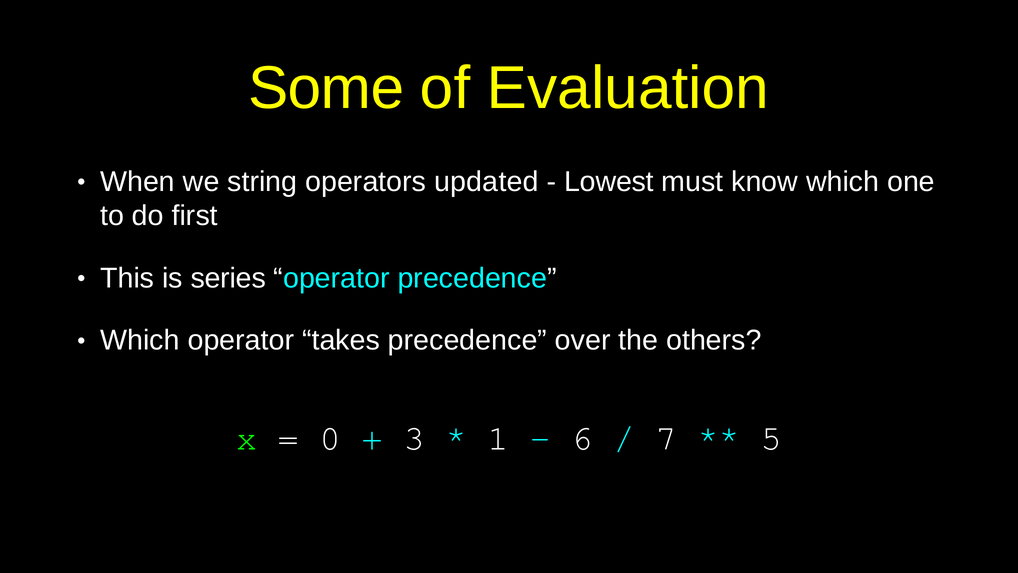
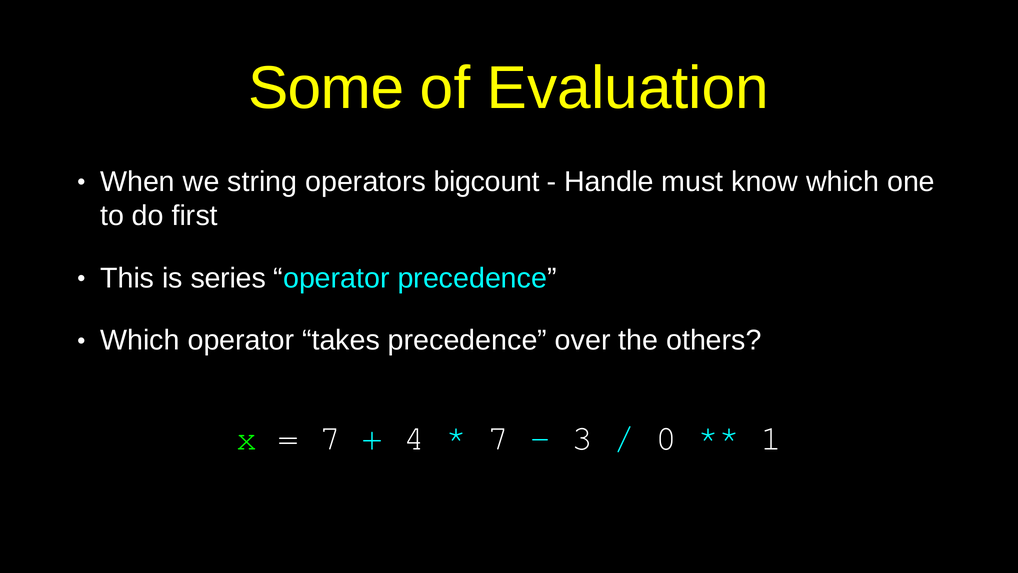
updated: updated -> bigcount
Lowest: Lowest -> Handle
0 at (330, 438): 0 -> 7
3: 3 -> 4
1 at (498, 438): 1 -> 7
6: 6 -> 3
7: 7 -> 0
5: 5 -> 1
